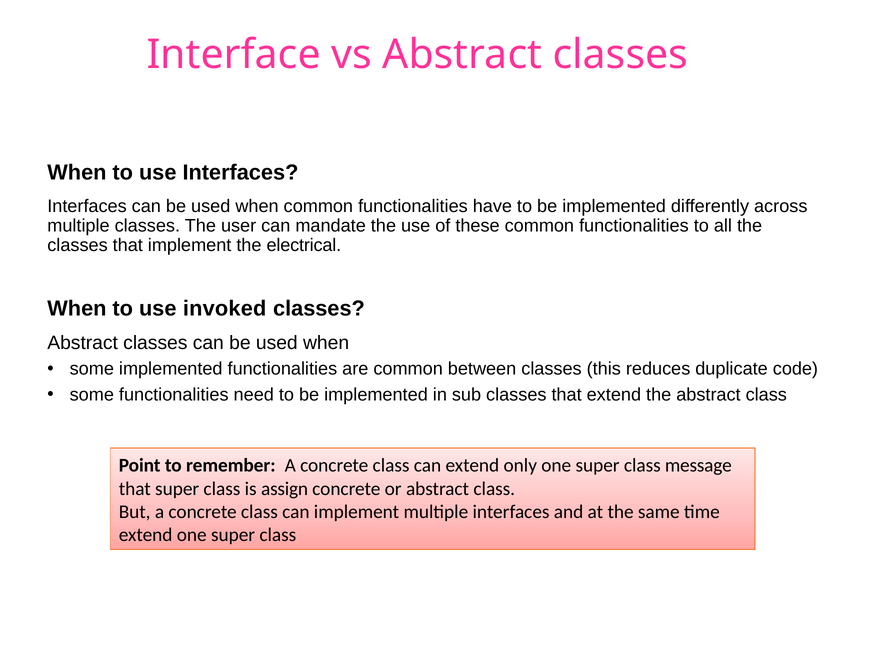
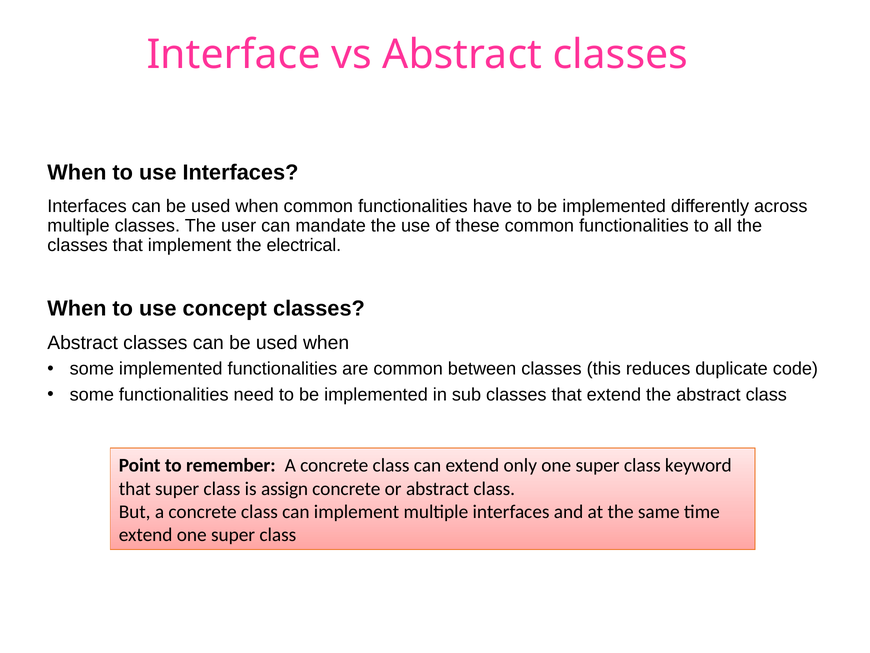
invoked: invoked -> concept
message: message -> keyword
